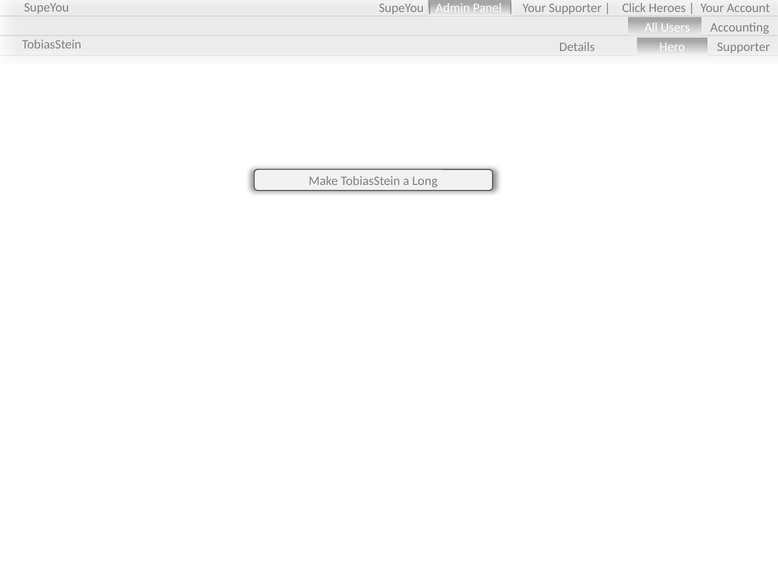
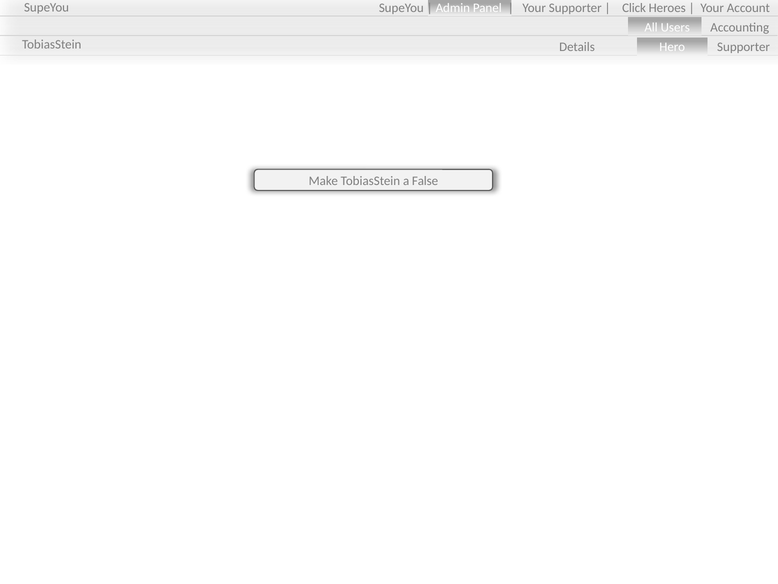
Long: Long -> False
